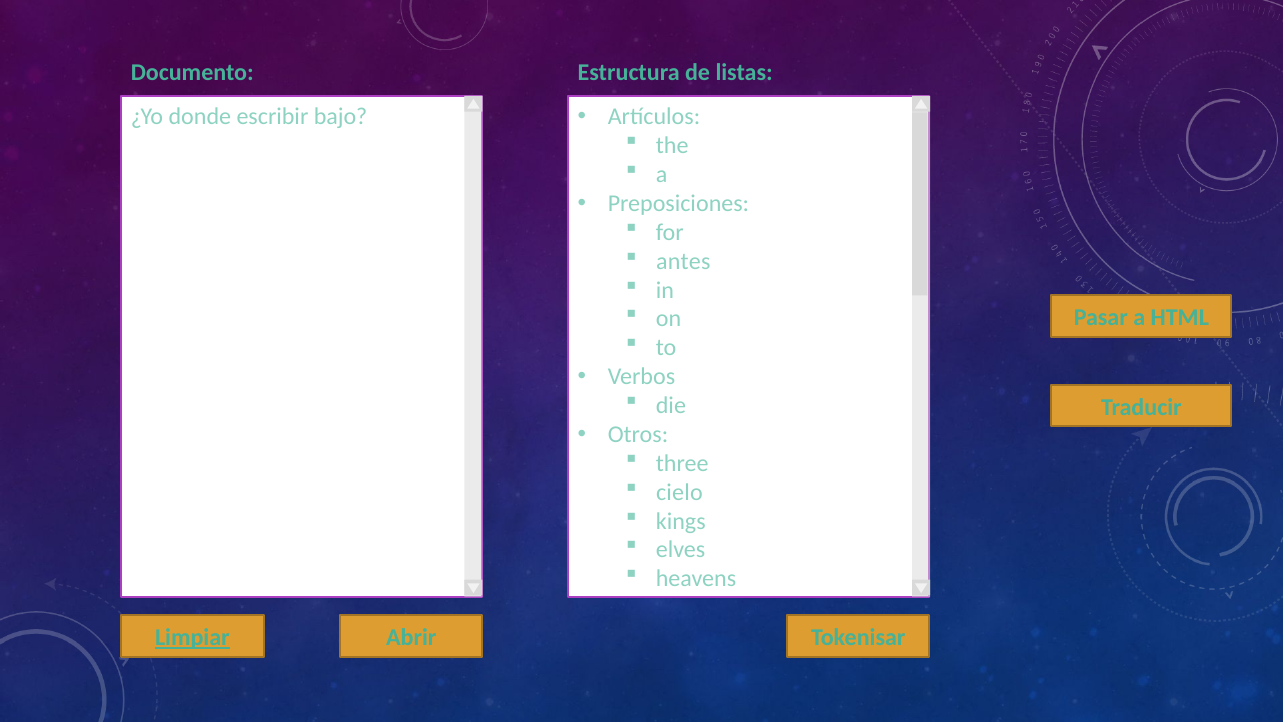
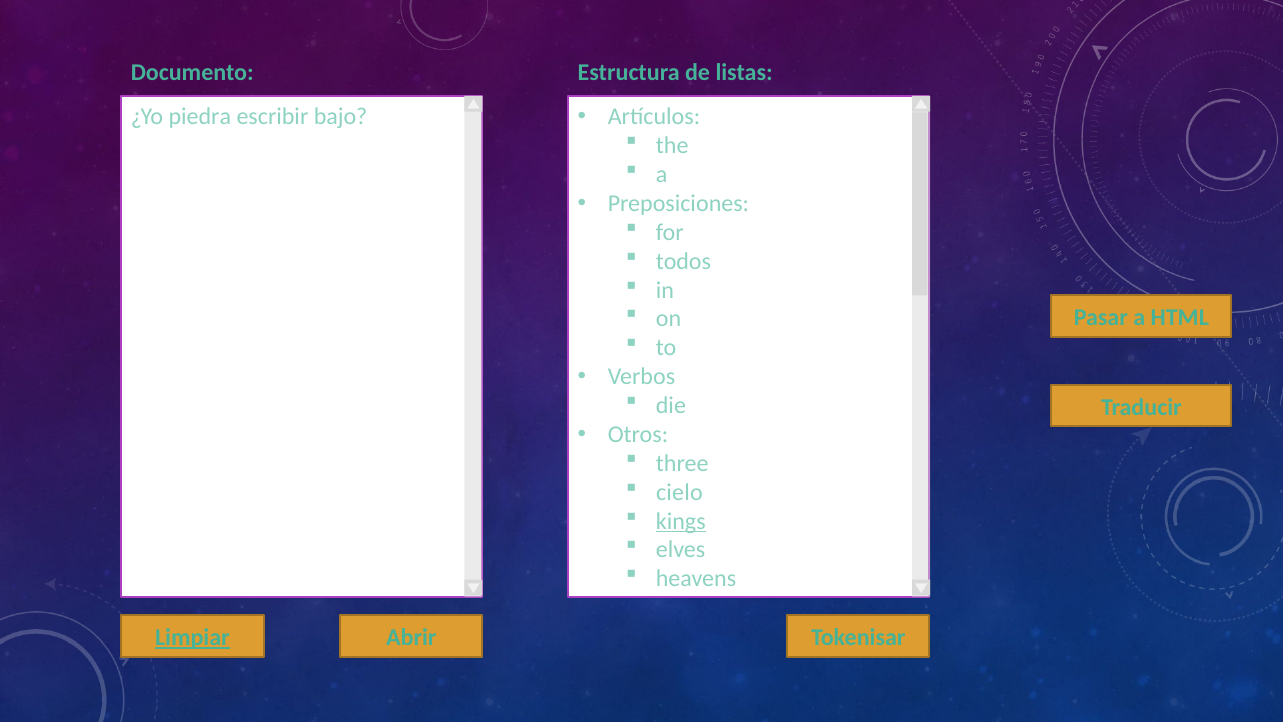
donde: donde -> piedra
antes: antes -> todos
kings underline: none -> present
